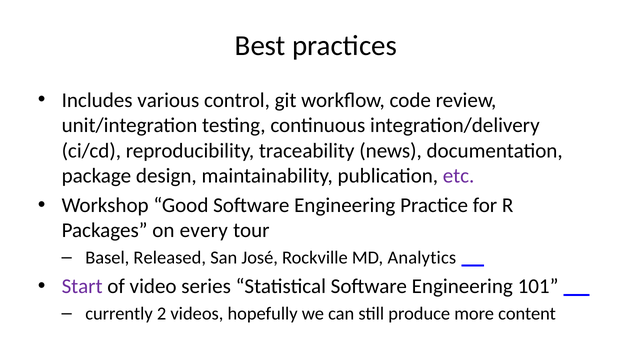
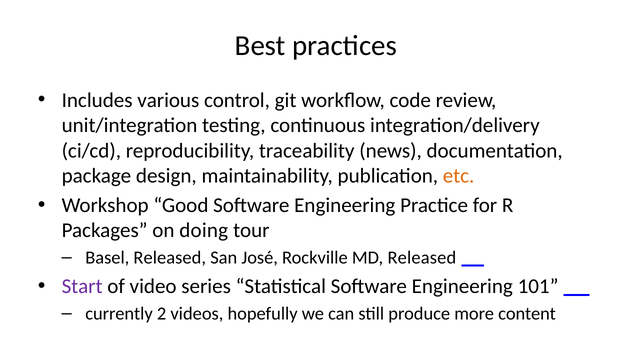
etc colour: purple -> orange
every: every -> doing
MD Analytics: Analytics -> Released
